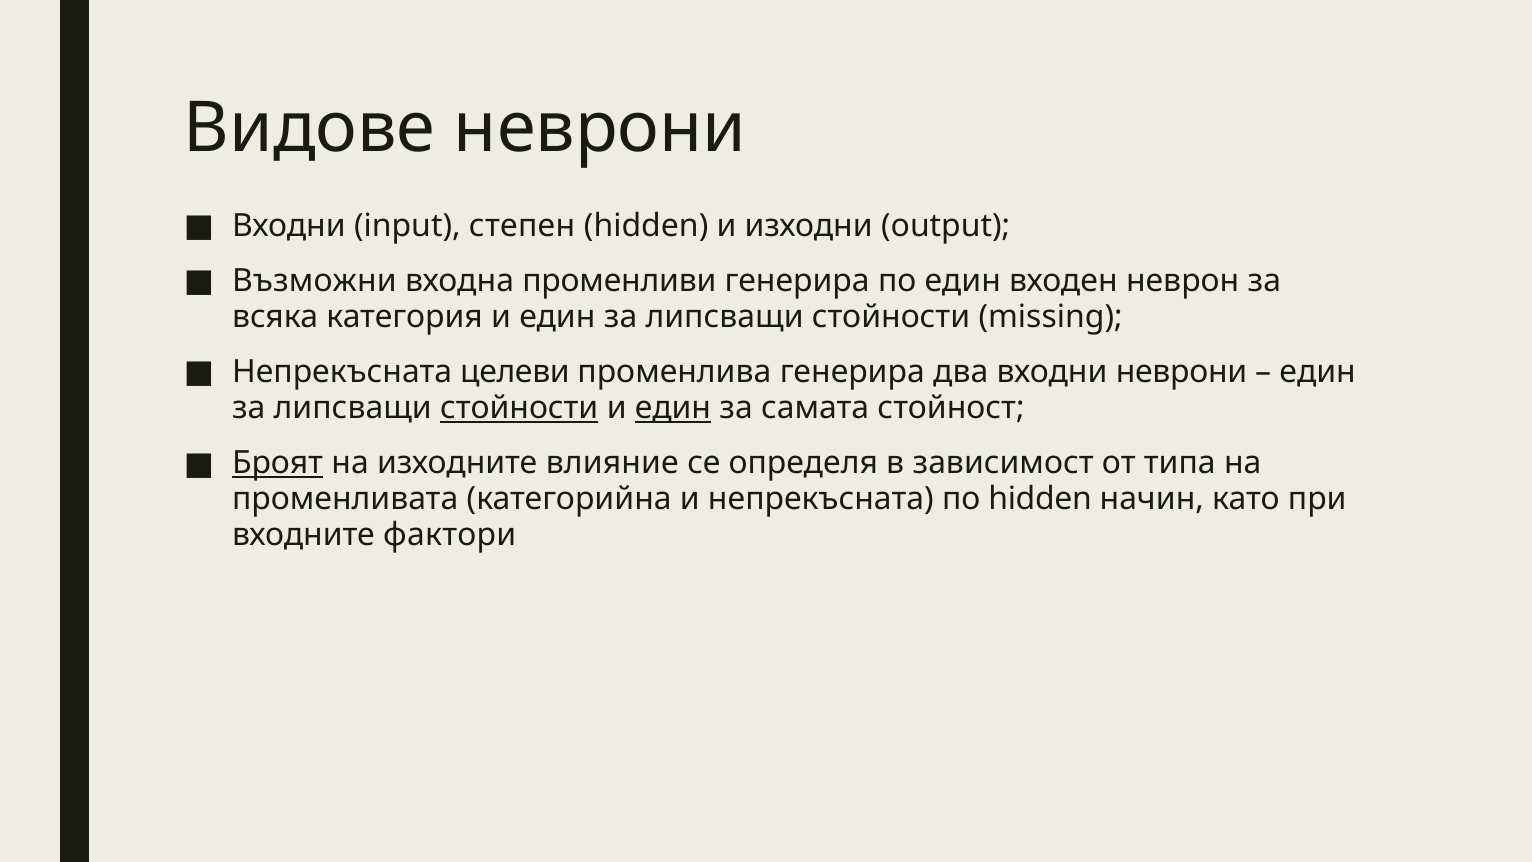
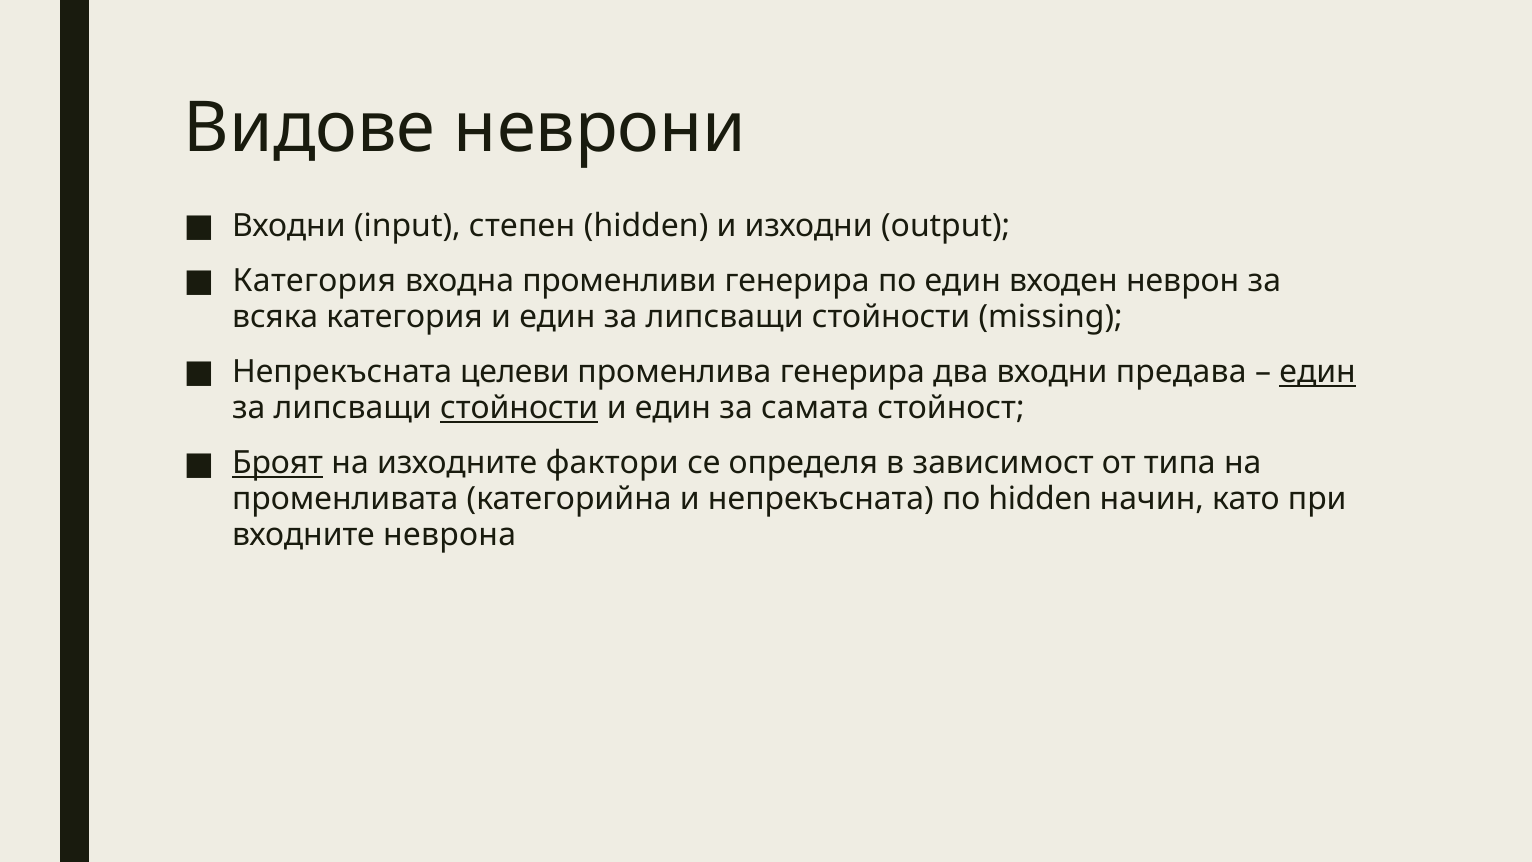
Възможни at (314, 281): Възможни -> Категория
входни неврони: неврони -> предава
един at (1318, 372) underline: none -> present
един at (673, 408) underline: present -> none
влияние: влияние -> фактори
фактори: фактори -> неврона
